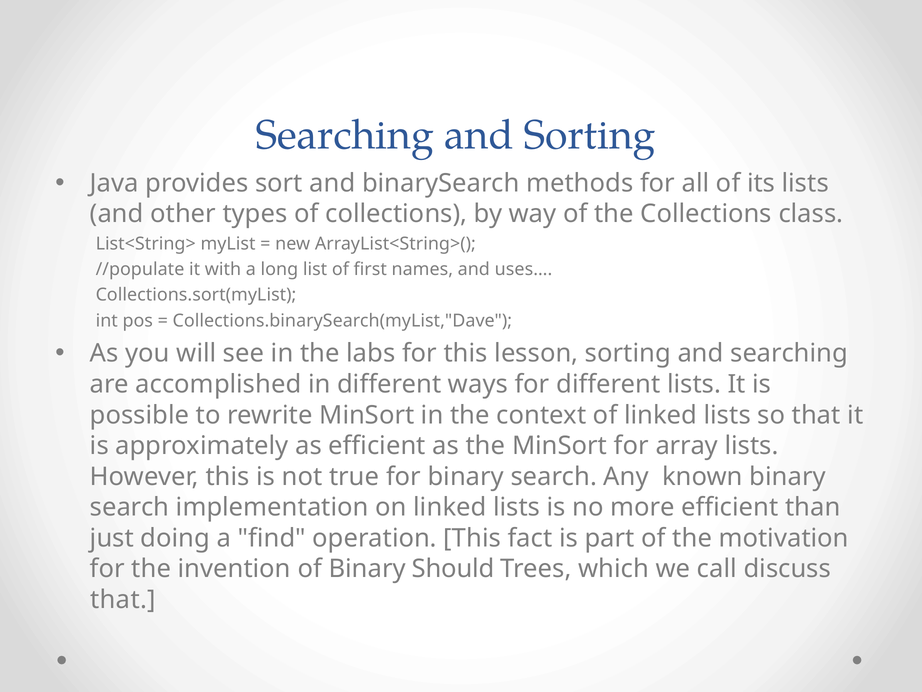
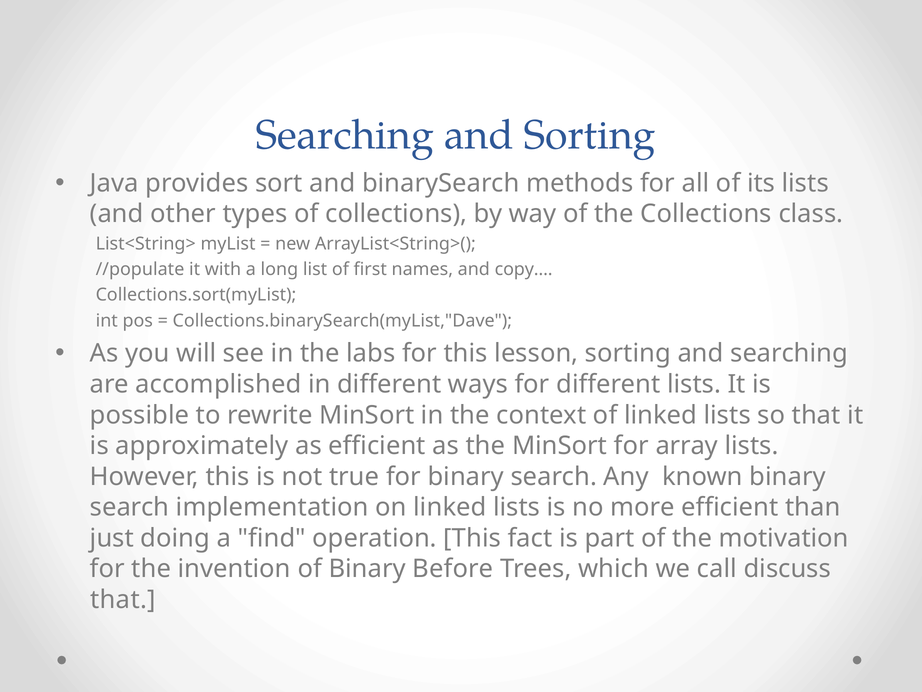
uses…: uses… -> copy…
Should: Should -> Before
